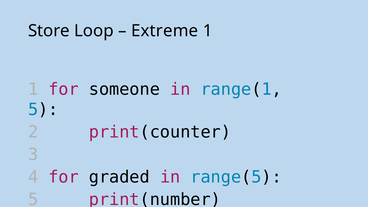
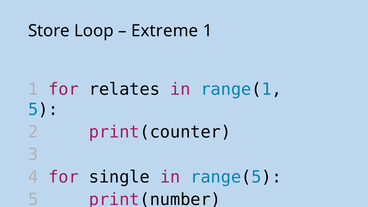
someone: someone -> relates
graded: graded -> single
